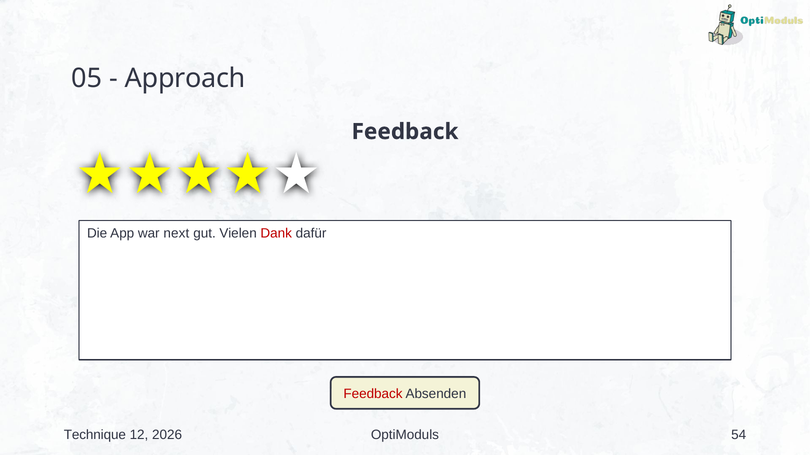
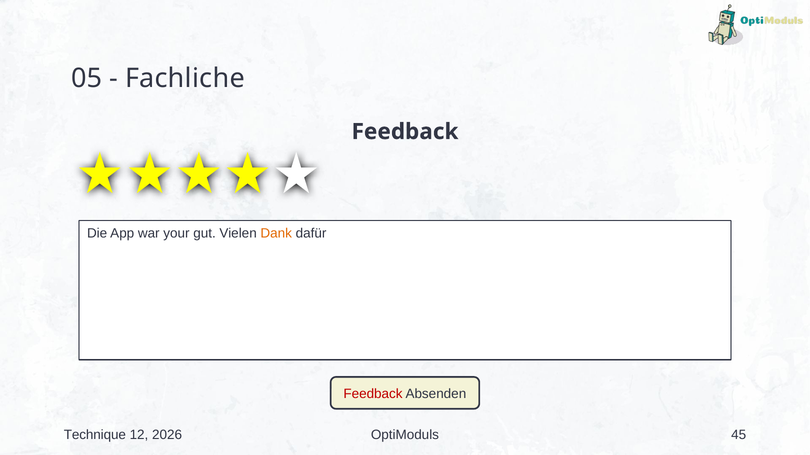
Approach: Approach -> Fachliche
next: next -> your
Dank colour: red -> orange
54: 54 -> 45
